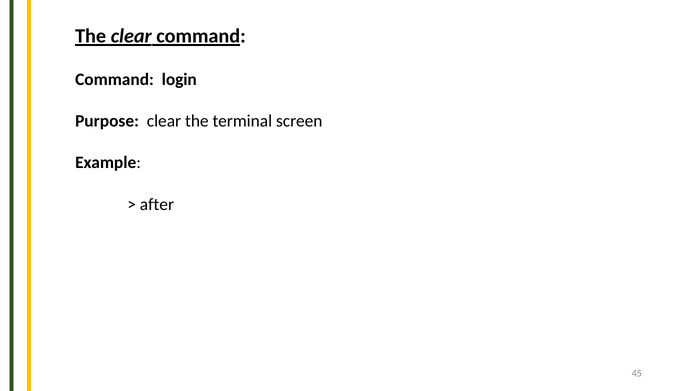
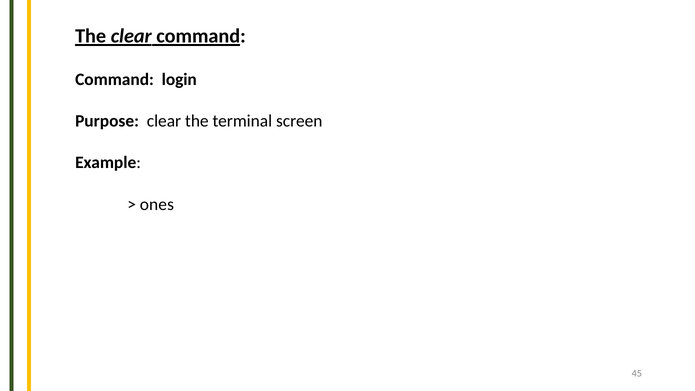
after: after -> ones
